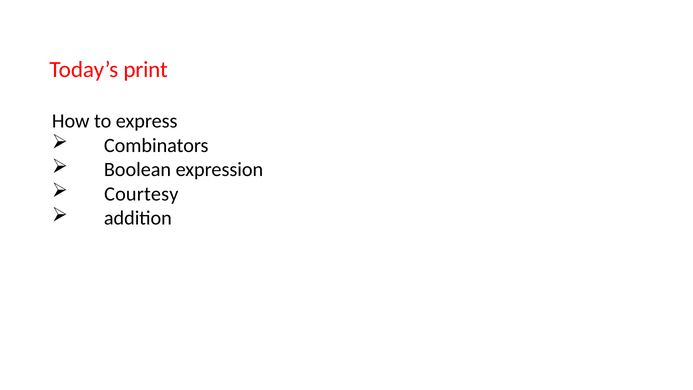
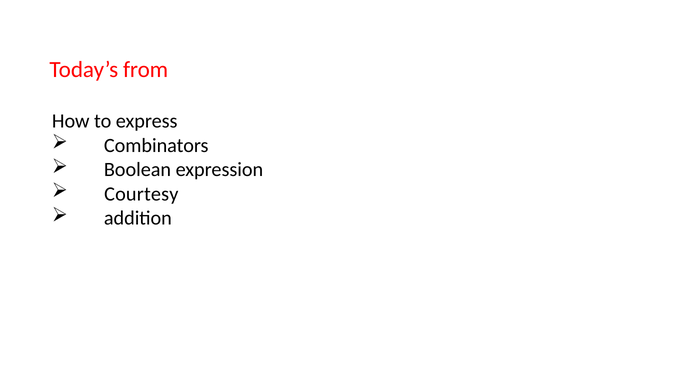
print: print -> from
